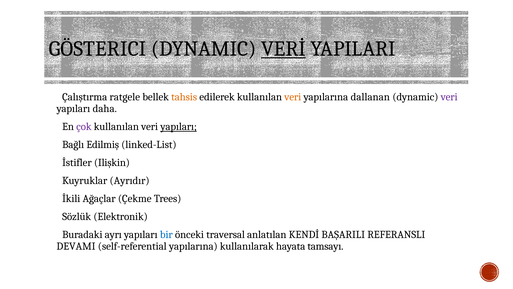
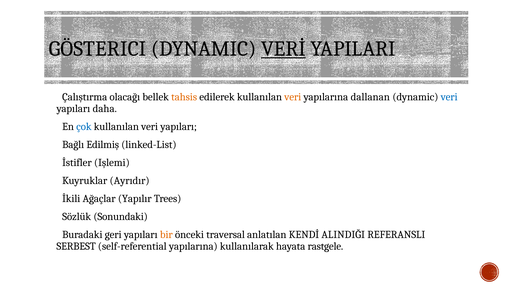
ratgele: ratgele -> olacağı
veri at (449, 97) colour: purple -> blue
çok colour: purple -> blue
yapıları at (179, 126) underline: present -> none
Ilişkin: Ilişkin -> Işlemi
Çekme: Çekme -> Yapılır
Elektronik: Elektronik -> Sonundaki
ayrı: ayrı -> geri
bir colour: blue -> orange
BAŞARILI: BAŞARILI -> ALINDIĞI
DEVAMI: DEVAMI -> SERBEST
tamsayı: tamsayı -> rastgele
